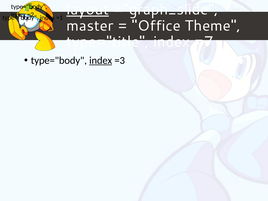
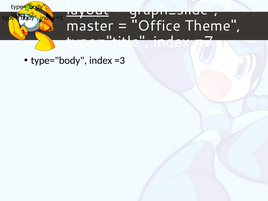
index at (101, 60) underline: present -> none
